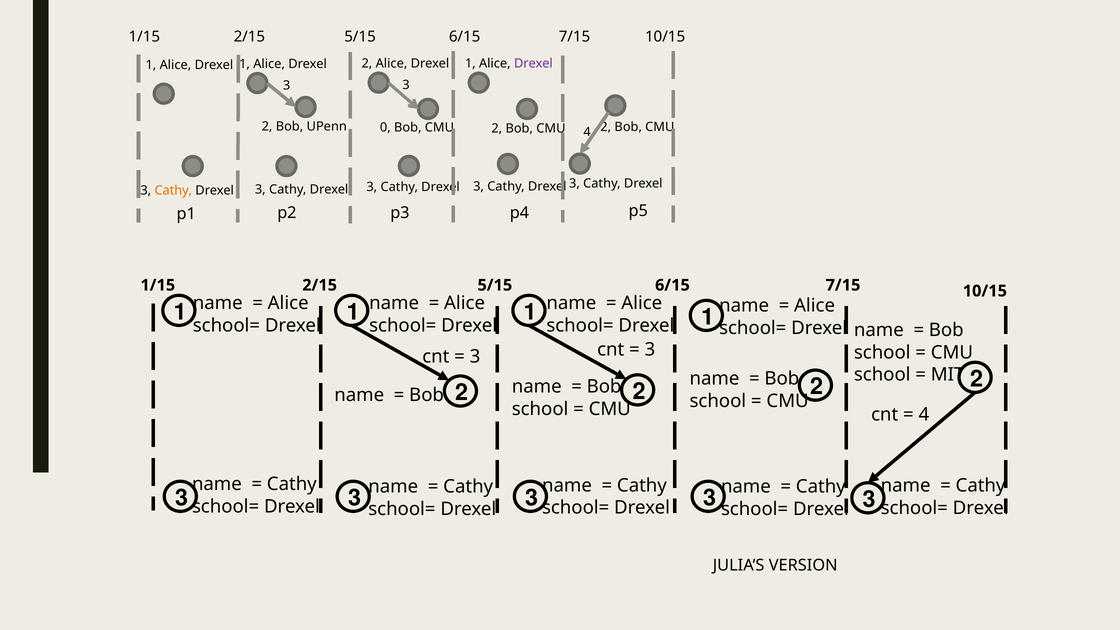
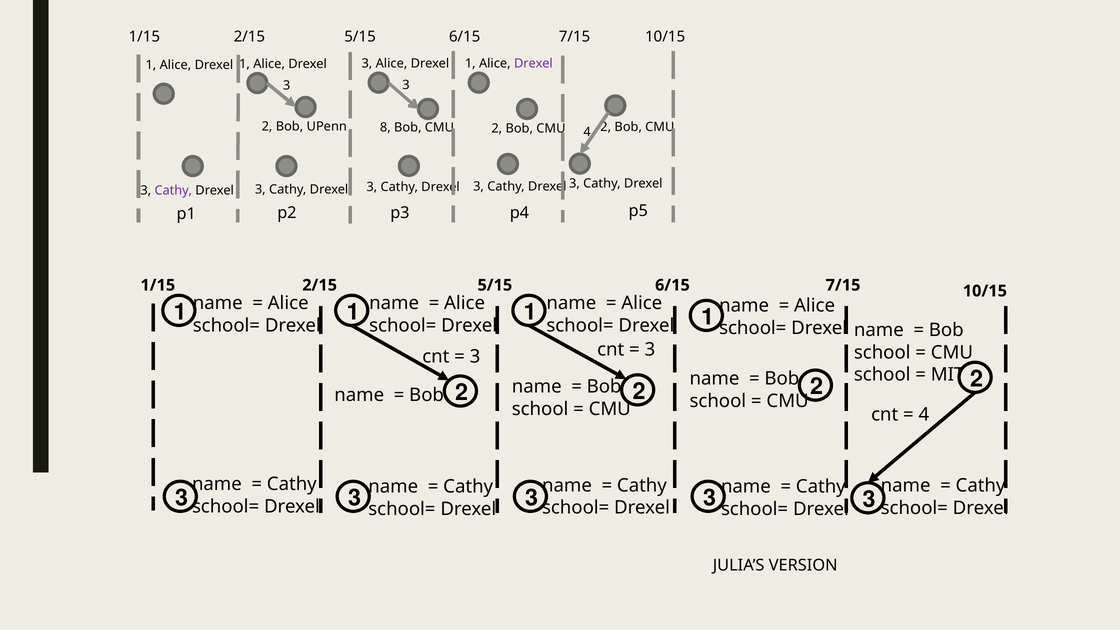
2 at (367, 63): 2 -> 3
0: 0 -> 8
Cathy at (173, 191) colour: orange -> purple
